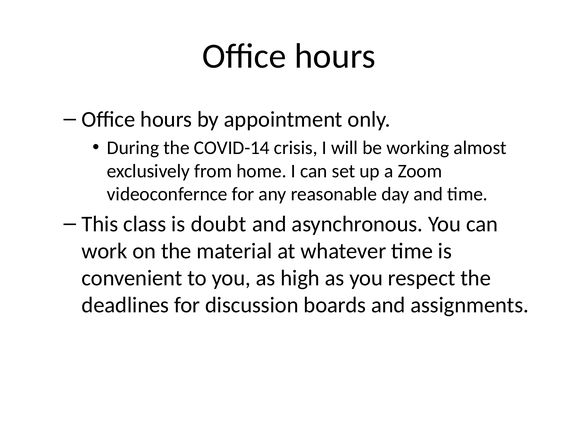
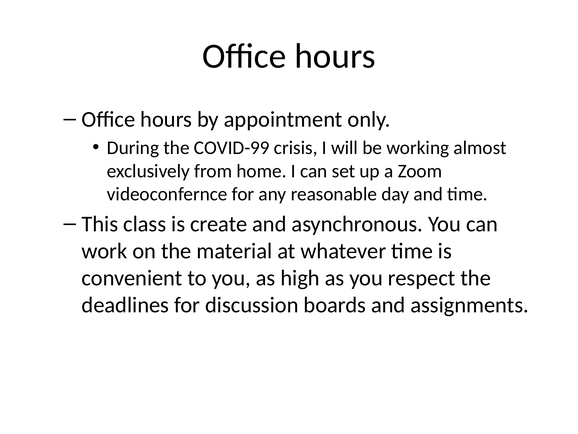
COVID-14: COVID-14 -> COVID-99
doubt: doubt -> create
